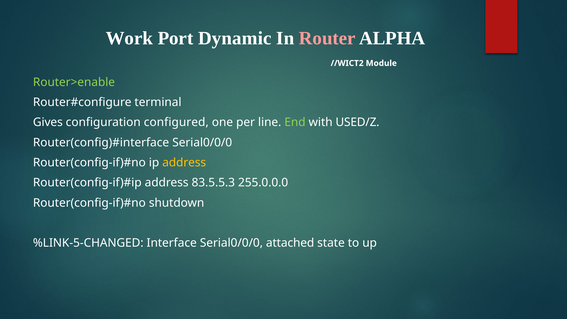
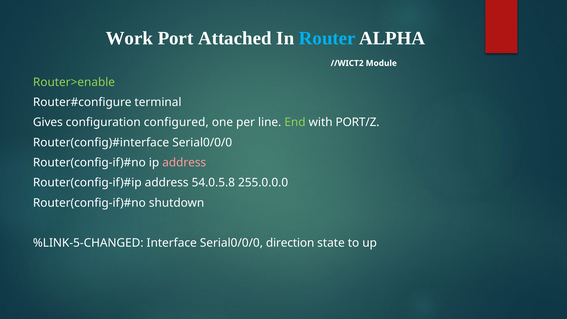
Dynamic: Dynamic -> Attached
Router colour: pink -> light blue
USED/Z: USED/Z -> PORT/Z
address at (184, 163) colour: yellow -> pink
83.5.5.3: 83.5.5.3 -> 54.0.5.8
attached: attached -> direction
